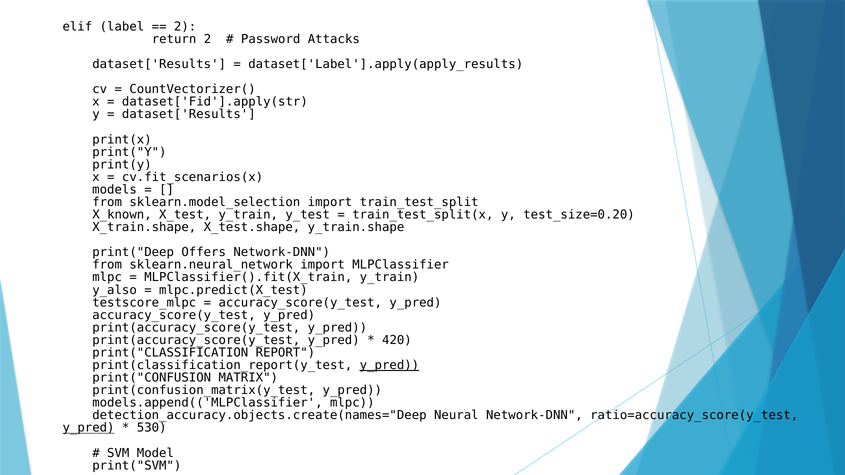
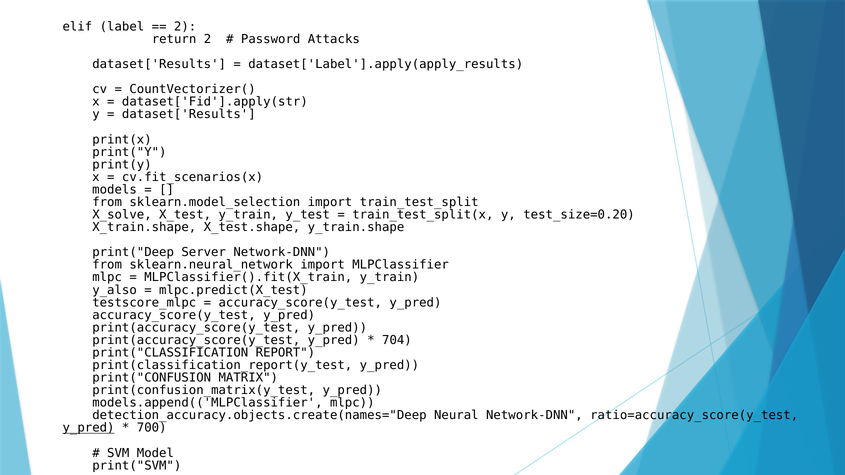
X_known: X_known -> X_solve
Offers: Offers -> Server
420: 420 -> 704
y_pred at (389, 365) underline: present -> none
530: 530 -> 700
